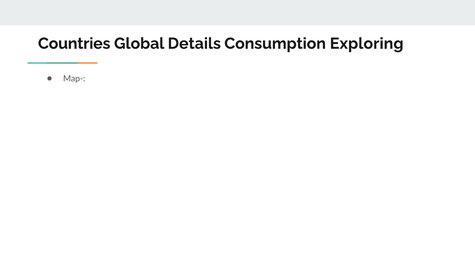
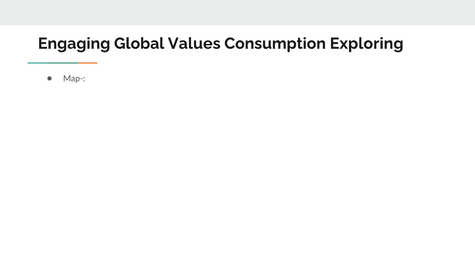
Countries: Countries -> Engaging
Details: Details -> Values
